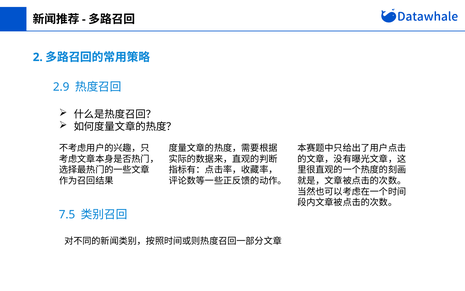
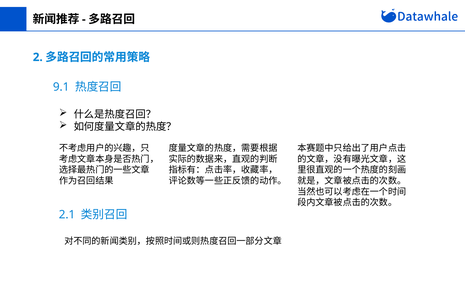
2.9: 2.9 -> 9.1
7.5: 7.5 -> 2.1
